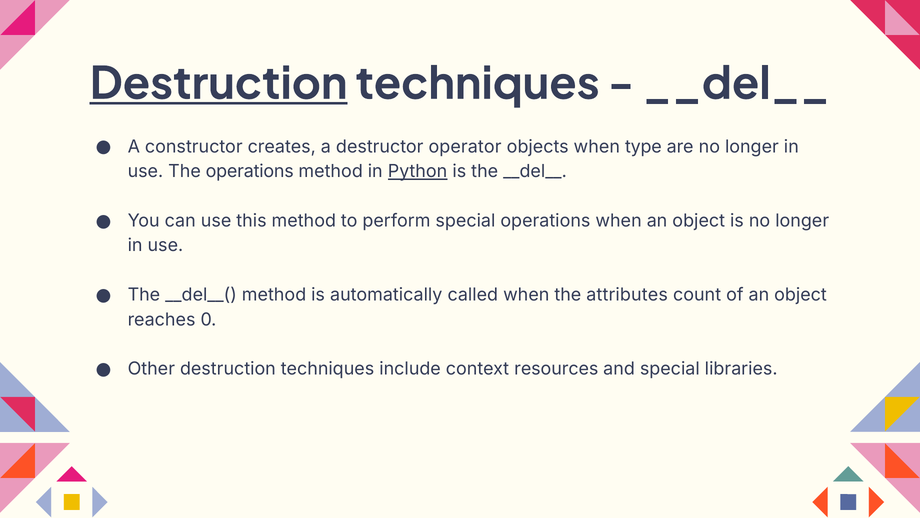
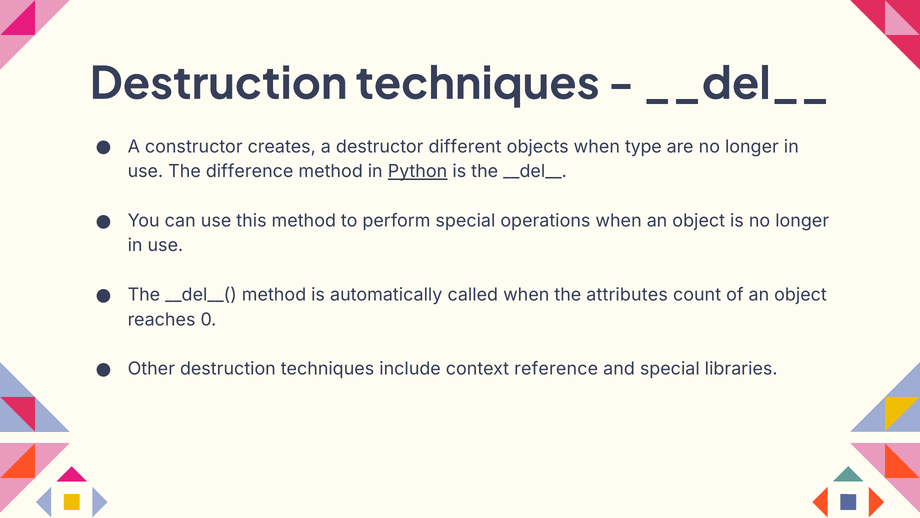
Destruction at (219, 84) underline: present -> none
operator: operator -> different
The operations: operations -> difference
resources: resources -> reference
